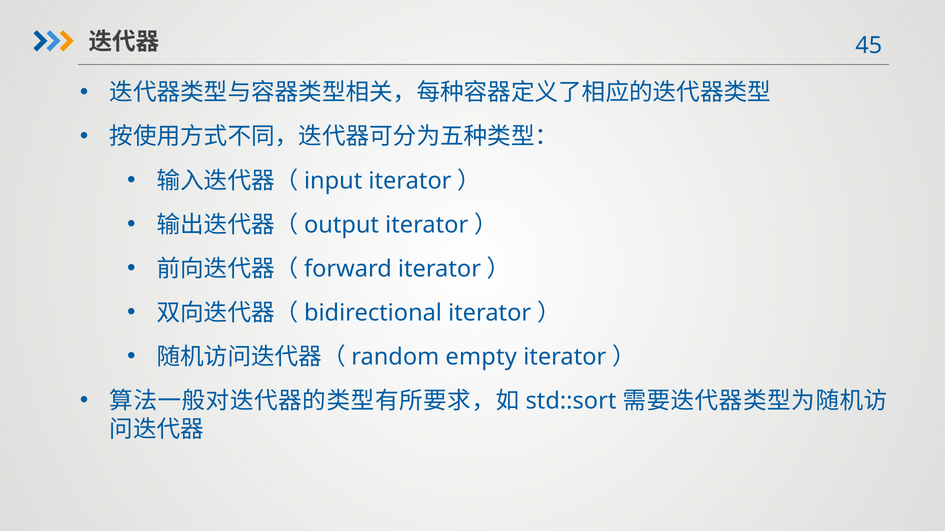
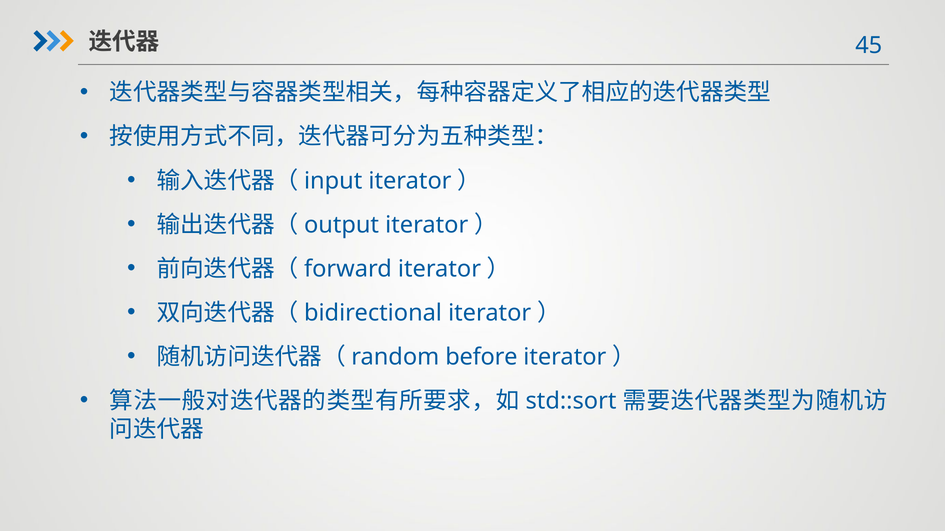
empty: empty -> before
